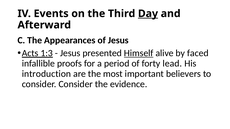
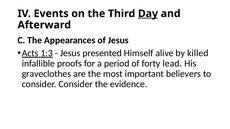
Himself underline: present -> none
faced: faced -> killed
introduction: introduction -> graveclothes
